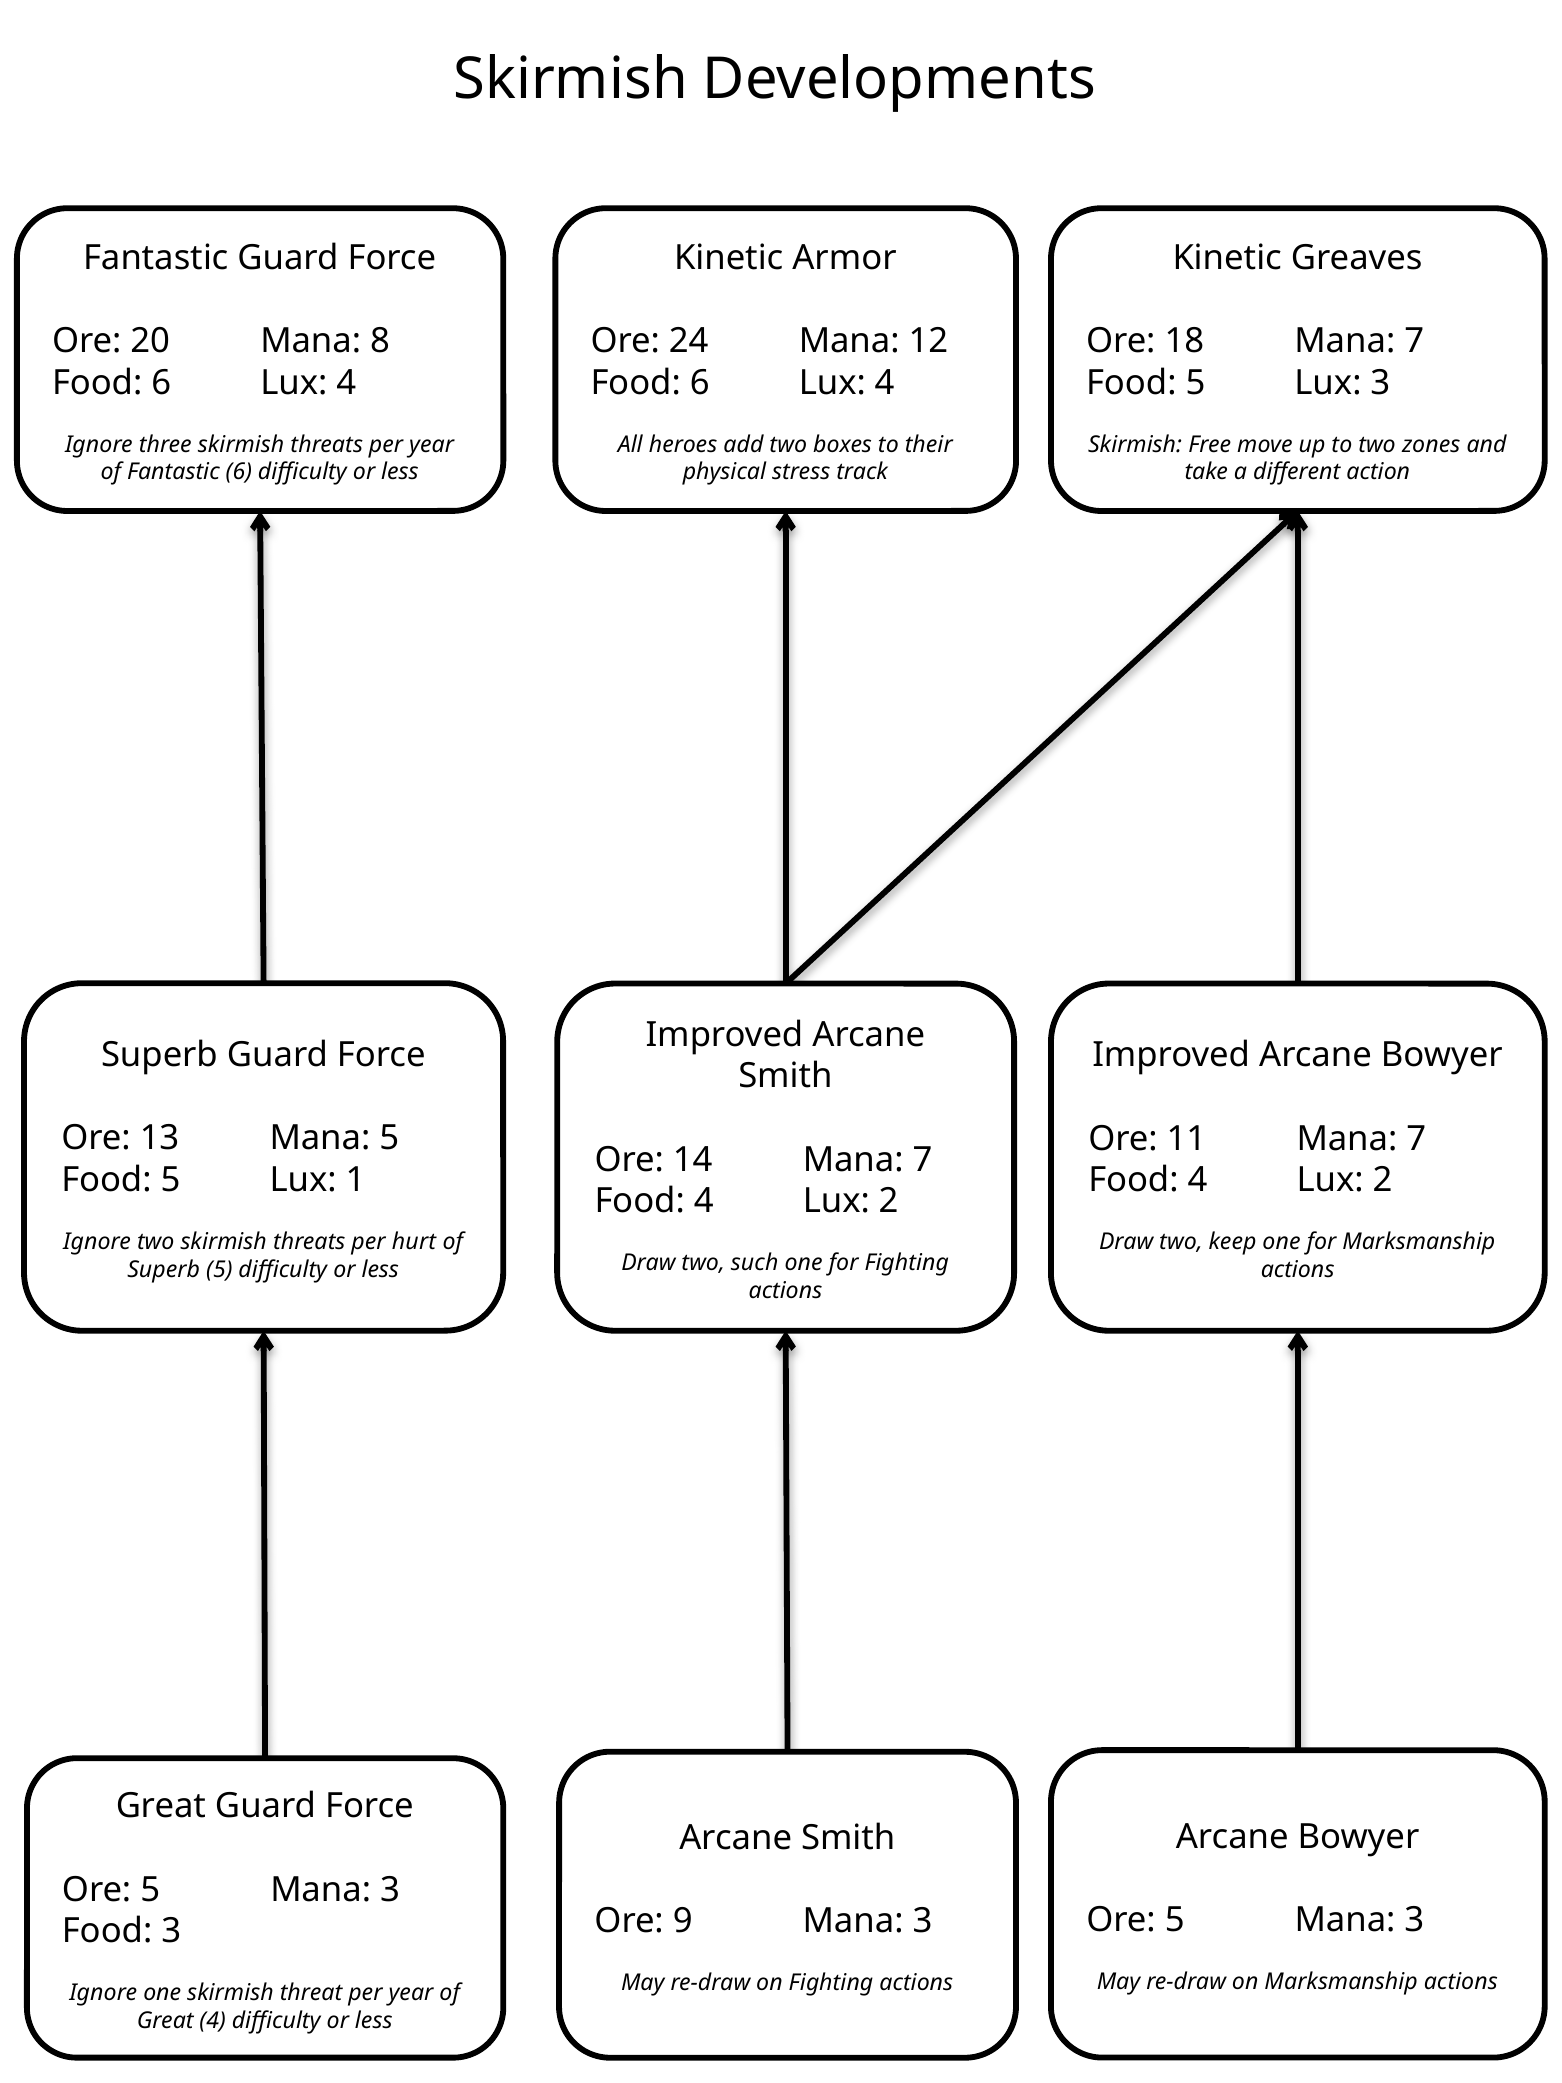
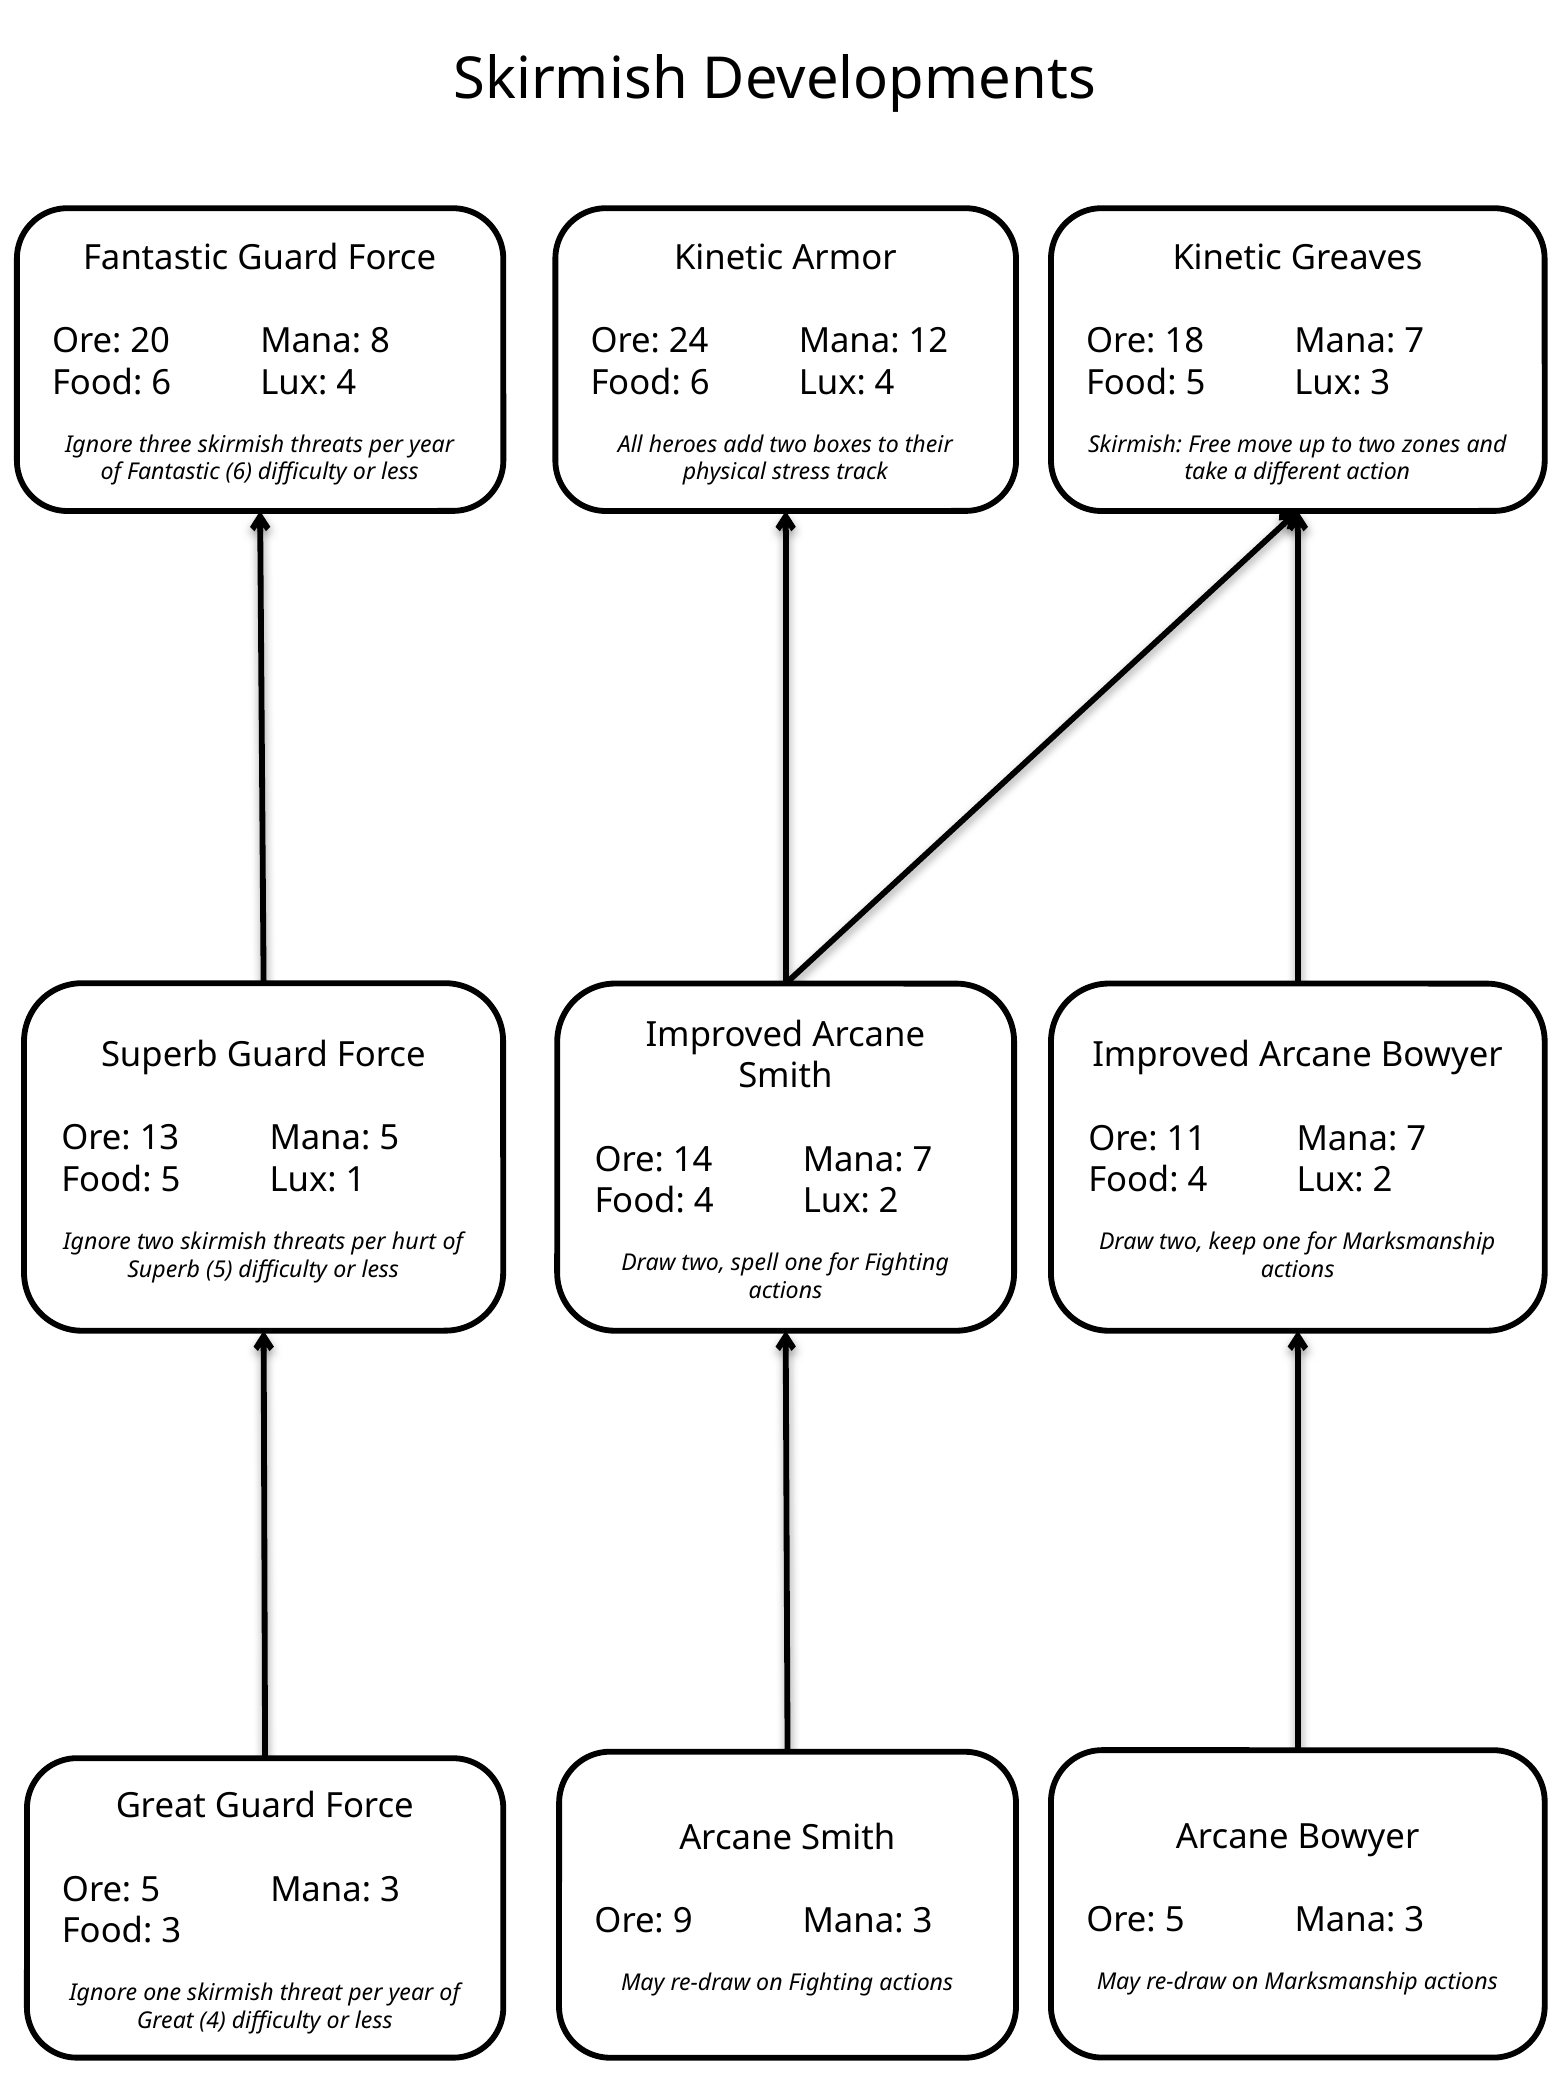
such: such -> spell
